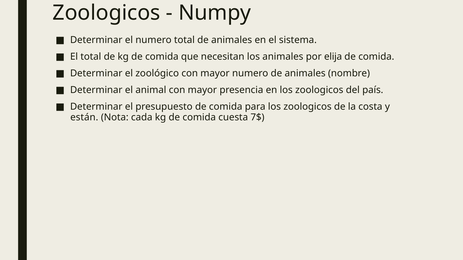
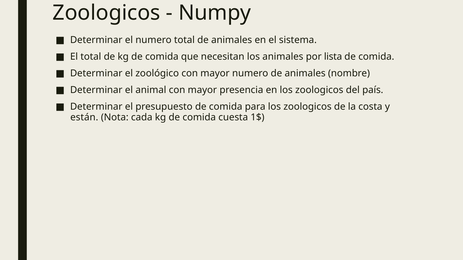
elija: elija -> lista
7$: 7$ -> 1$
